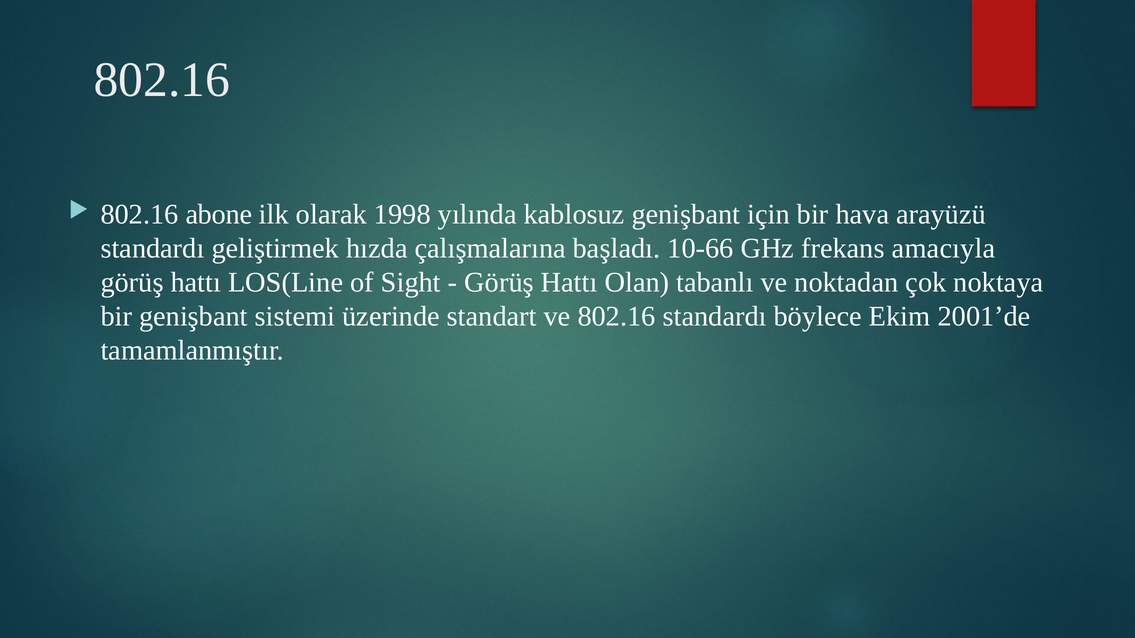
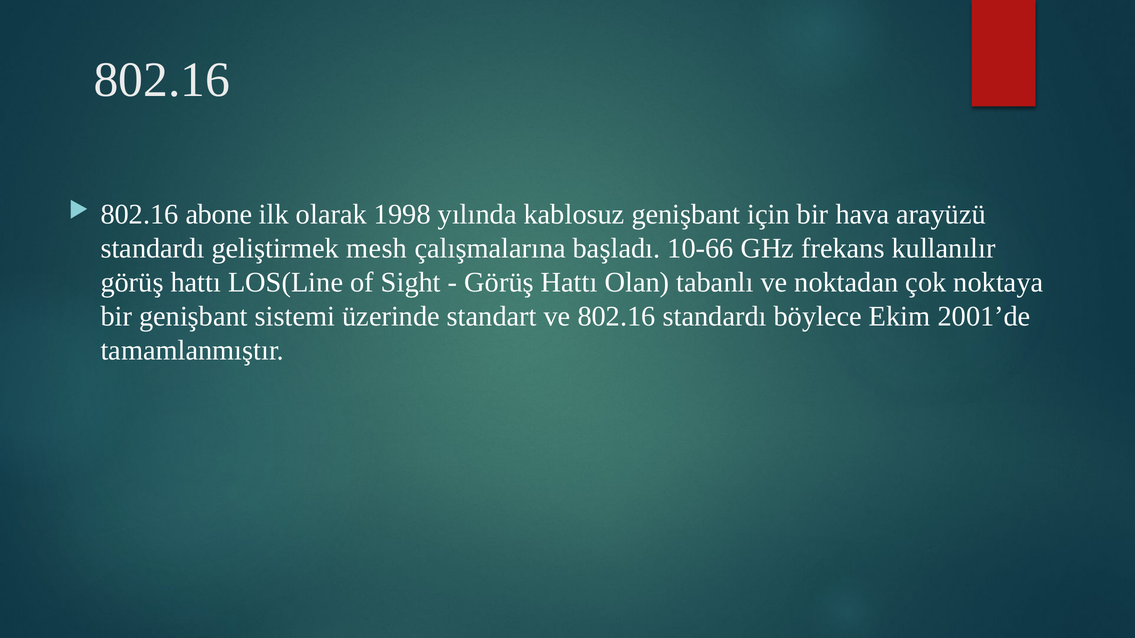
hızda: hızda -> mesh
amacıyla: amacıyla -> kullanılır
